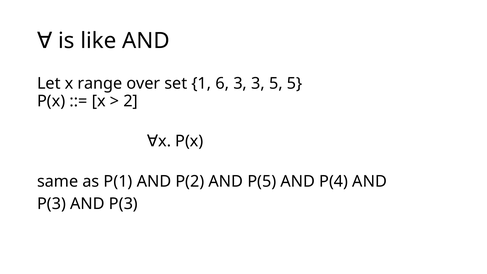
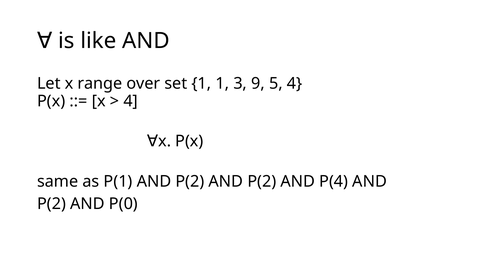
1 6: 6 -> 1
3 3: 3 -> 9
5 5: 5 -> 4
2 at (131, 101): 2 -> 4
P(2 AND P(5: P(5 -> P(2
P(3 at (52, 204): P(3 -> P(2
P(3 at (123, 204): P(3 -> P(0
